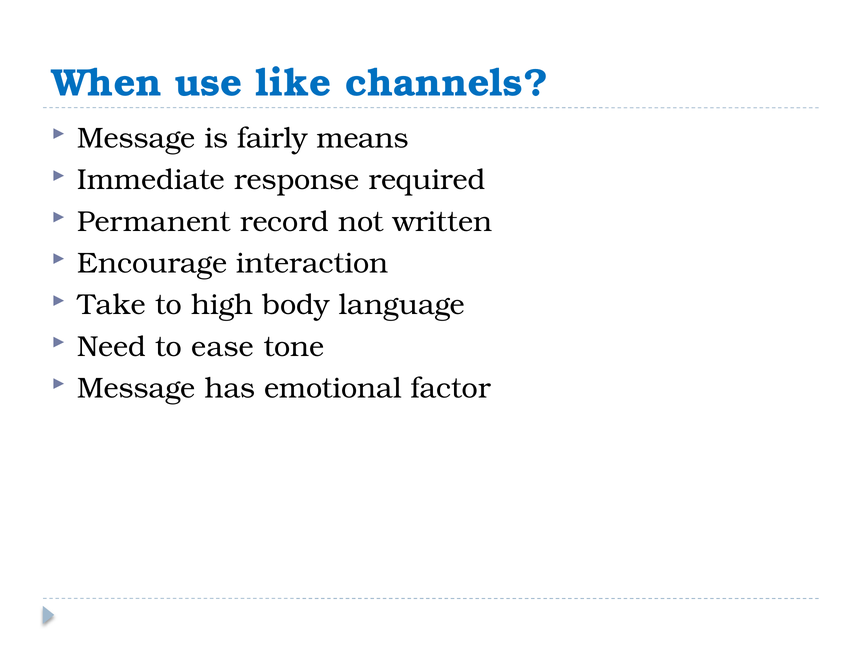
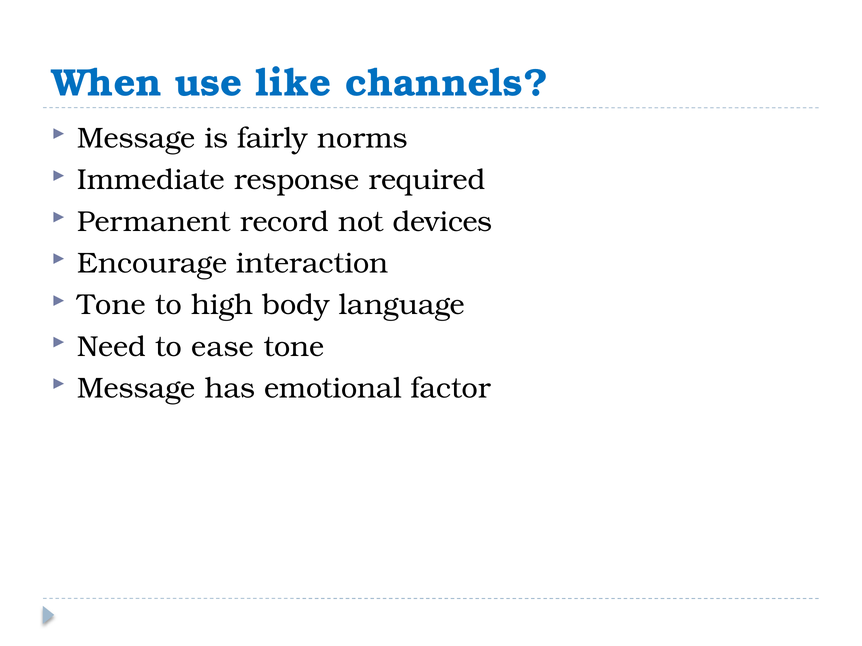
means: means -> norms
written: written -> devices
Take at (112, 305): Take -> Tone
